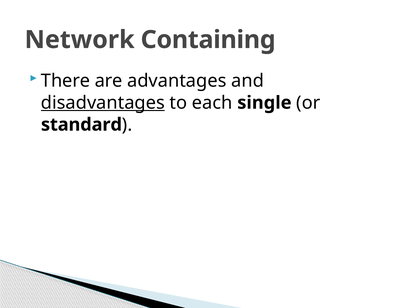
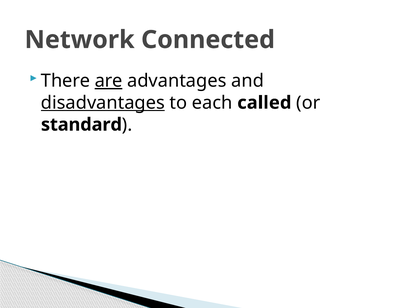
Containing: Containing -> Connected
are underline: none -> present
single: single -> called
